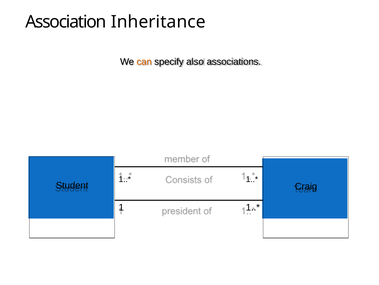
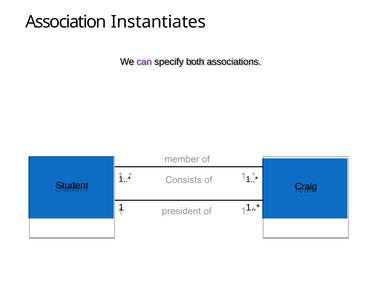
Inheritance: Inheritance -> Instantiates
can colour: orange -> purple
also: also -> both
